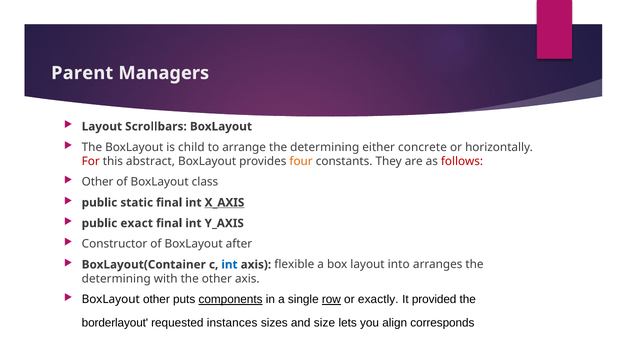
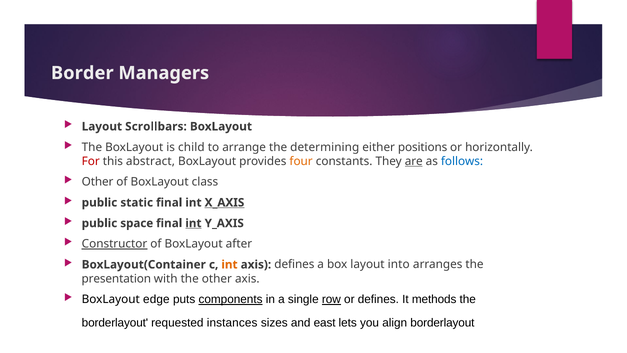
Parent: Parent -> Border
concrete: concrete -> positions
are underline: none -> present
follows colour: red -> blue
exact: exact -> space
int at (193, 223) underline: none -> present
Constructor underline: none -> present
int at (229, 264) colour: blue -> orange
axis flexible: flexible -> defines
determining at (116, 278): determining -> presentation
BoxLayout other: other -> edge
or exactly: exactly -> defines
provided: provided -> methods
size: size -> east
align corresponds: corresponds -> borderlayout
